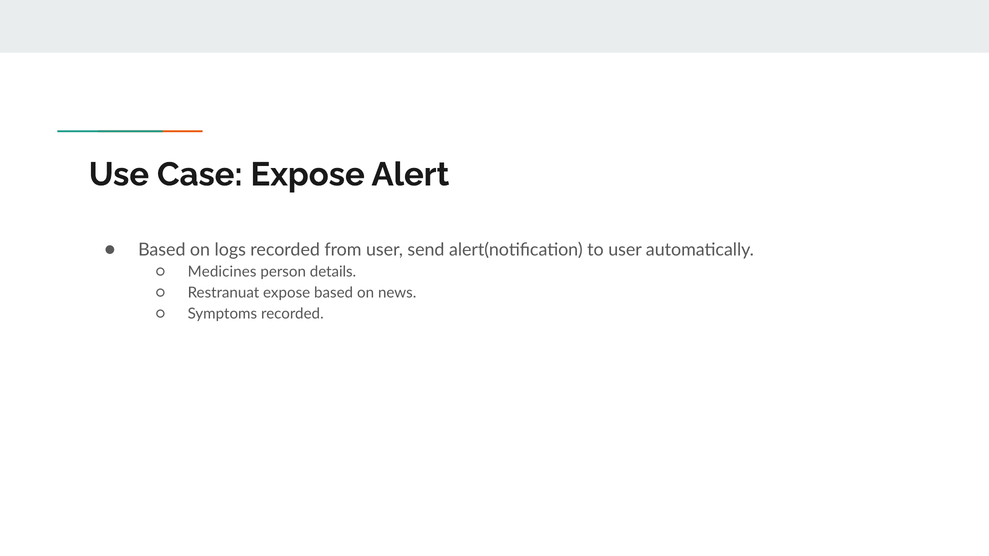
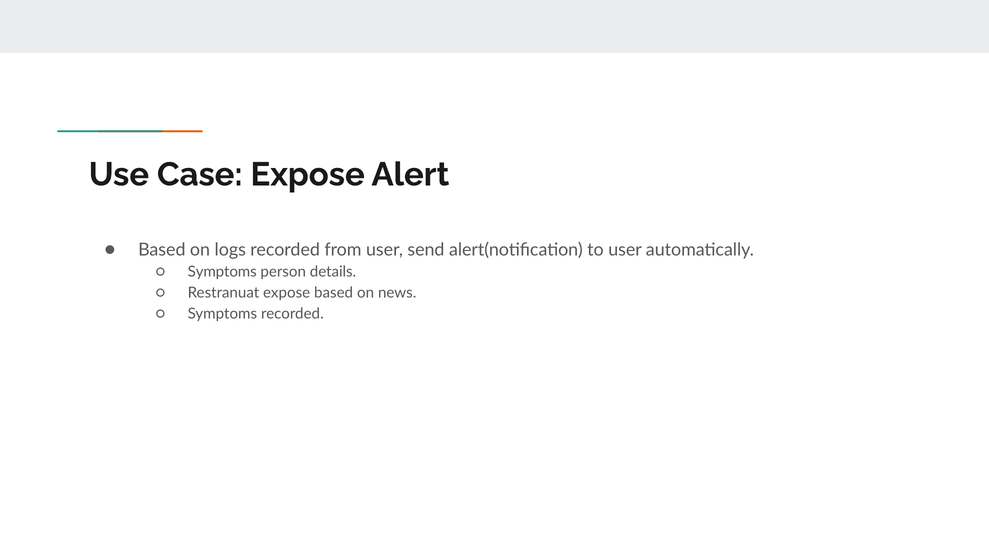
Medicines at (222, 272): Medicines -> Symptoms
